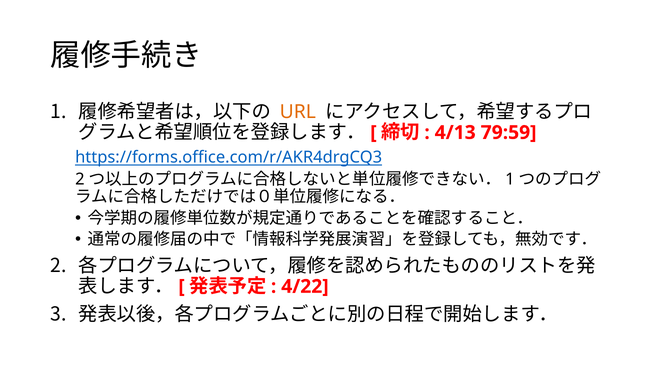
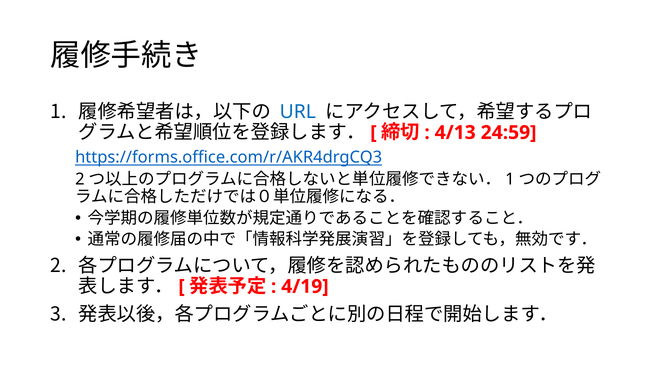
URL colour: orange -> blue
79:59: 79:59 -> 24:59
4/22: 4/22 -> 4/19
